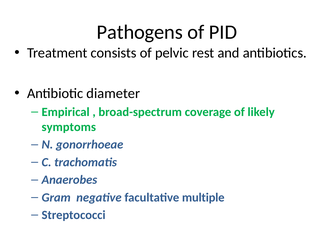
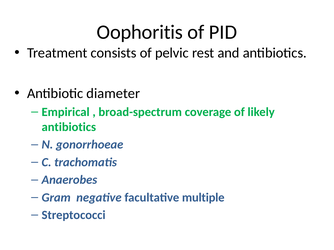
Pathogens: Pathogens -> Oophoritis
symptoms at (69, 127): symptoms -> antibiotics
